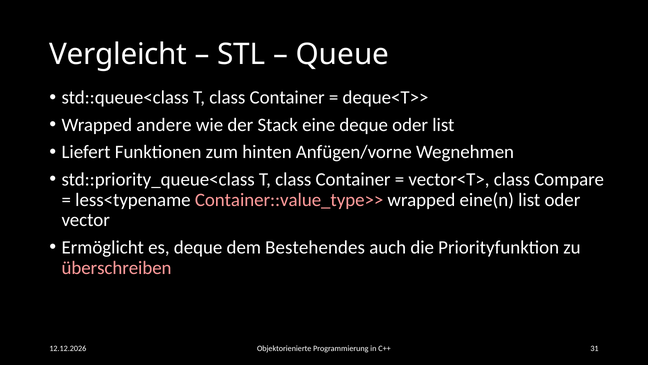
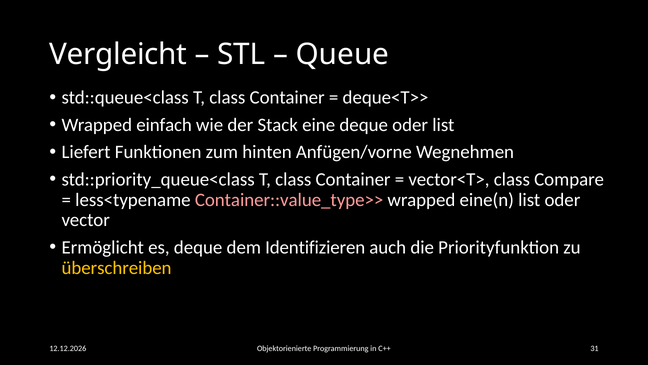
andere: andere -> einfach
Bestehendes: Bestehendes -> Identifizieren
überschreiben colour: pink -> yellow
